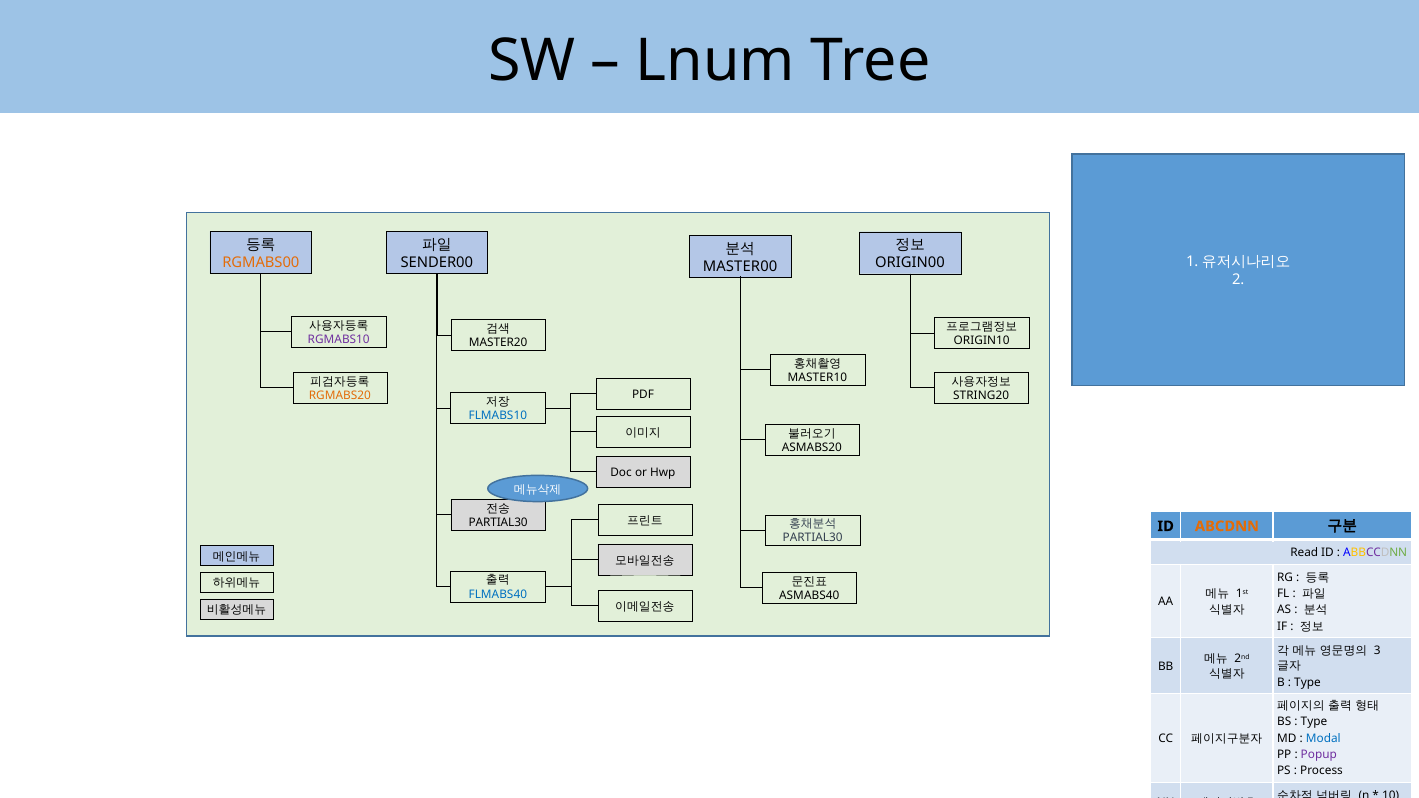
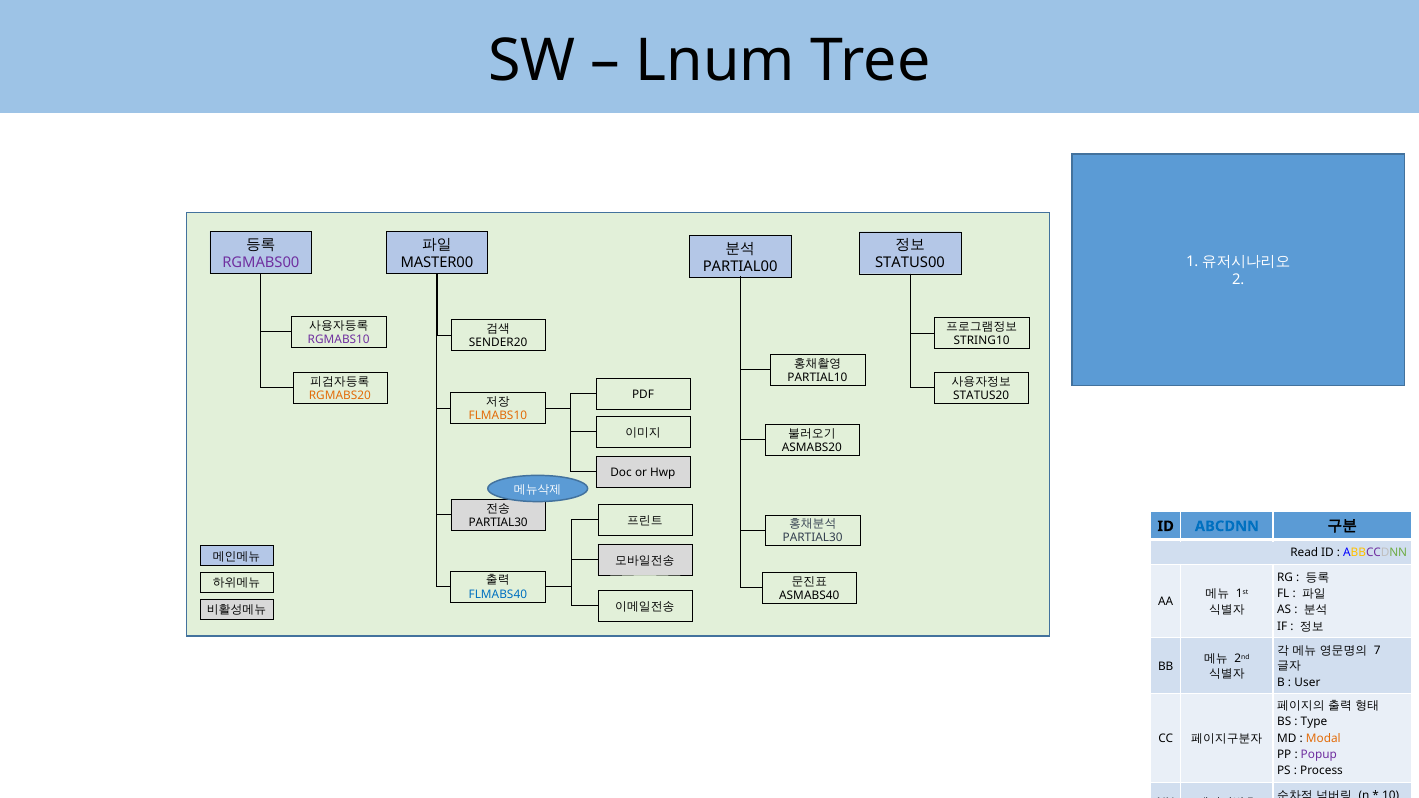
RGMABS00 colour: orange -> purple
SENDER00: SENDER00 -> MASTER00
ORIGIN00: ORIGIN00 -> STATUS00
MASTER00: MASTER00 -> PARTIAL00
ORIGIN10: ORIGIN10 -> STRING10
MASTER20: MASTER20 -> SENDER20
MASTER10: MASTER10 -> PARTIAL10
STRING20: STRING20 -> STATUS20
FLMABS10 colour: blue -> orange
ABCDNN colour: orange -> blue
3: 3 -> 7
Type at (1307, 682): Type -> User
Modal colour: blue -> orange
